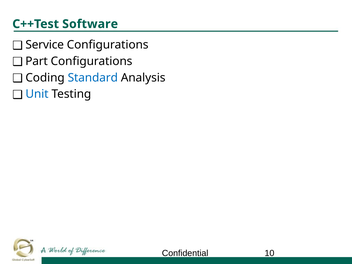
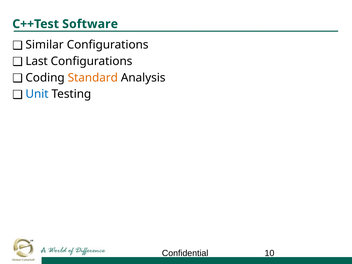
Service: Service -> Similar
Part: Part -> Last
Standard colour: blue -> orange
